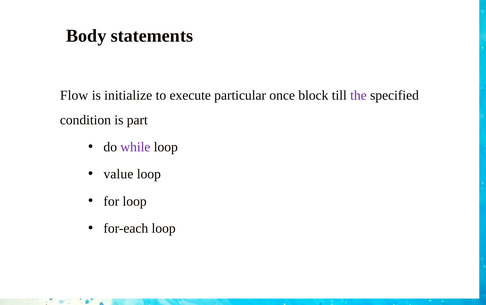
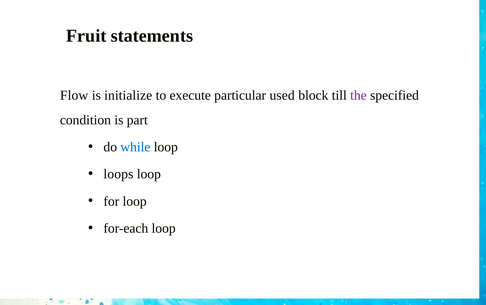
Body: Body -> Fruit
once: once -> used
while colour: purple -> blue
value: value -> loops
